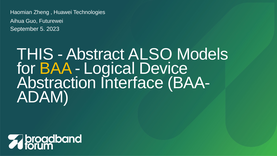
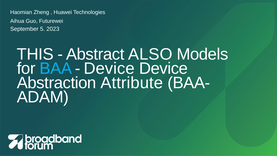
BAA colour: yellow -> light blue
Logical at (109, 68): Logical -> Device
Interface: Interface -> Attribute
